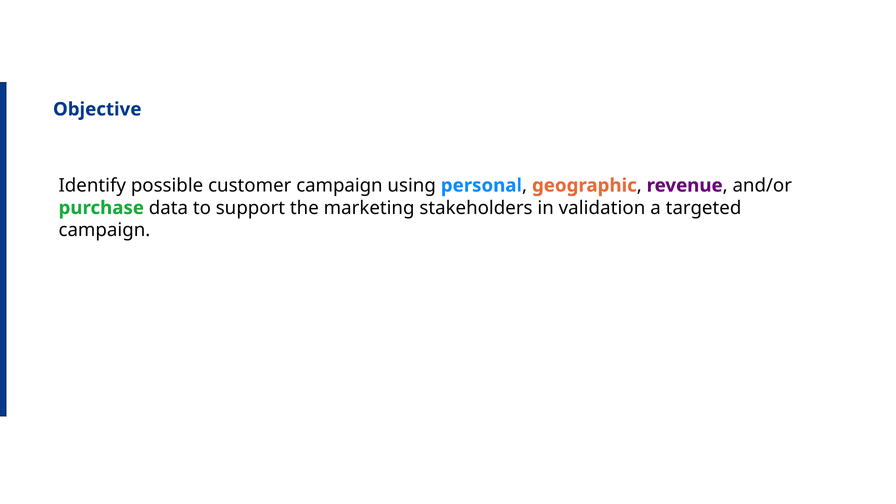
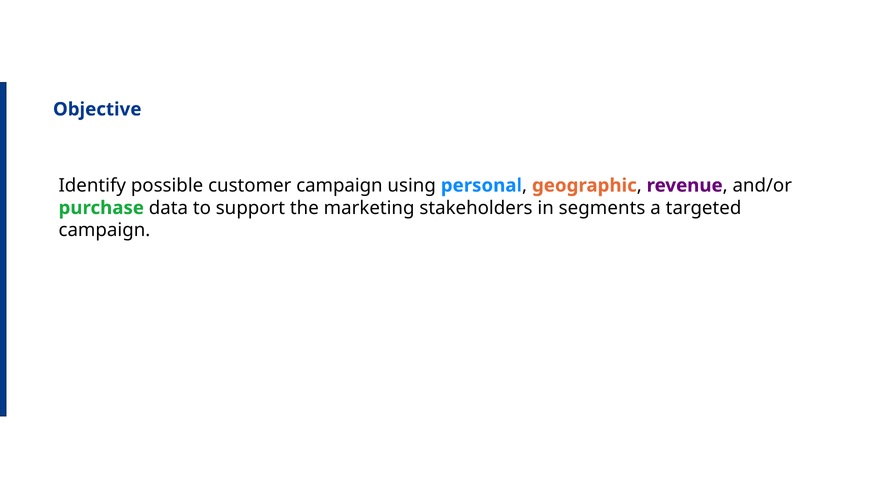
validation: validation -> segments
